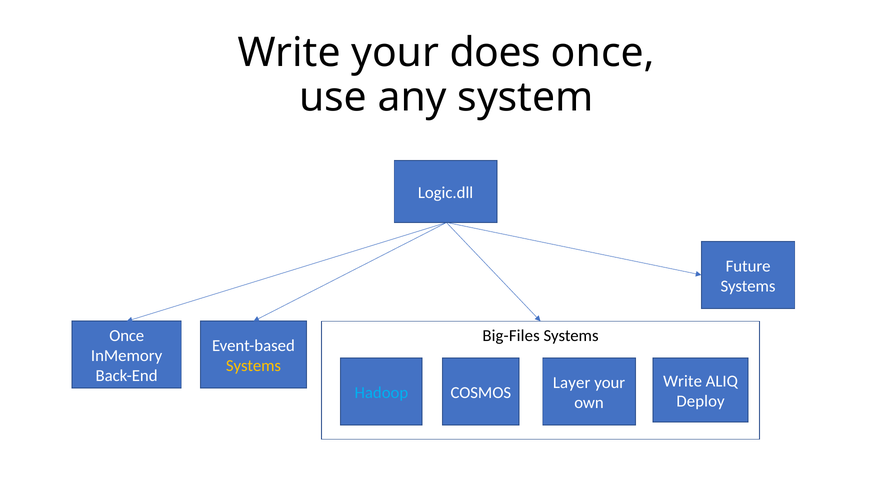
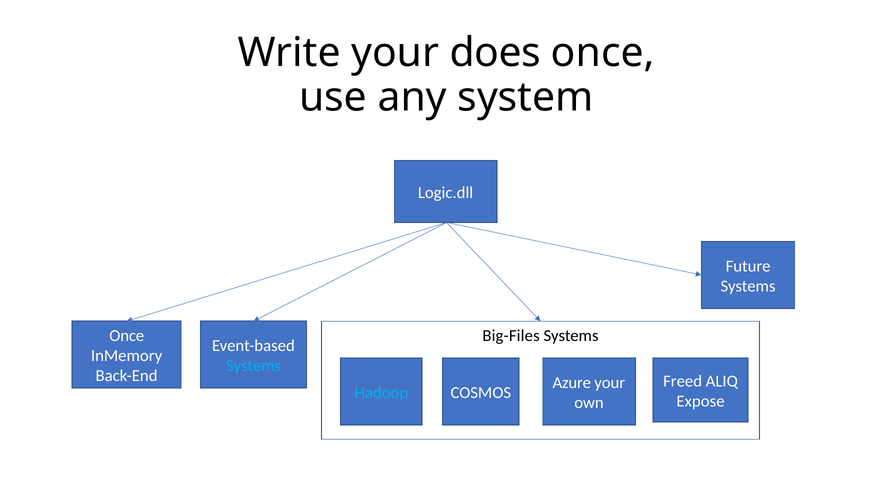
Systems at (253, 366) colour: yellow -> light blue
Write at (683, 381): Write -> Freed
Layer: Layer -> Azure
Deploy: Deploy -> Expose
